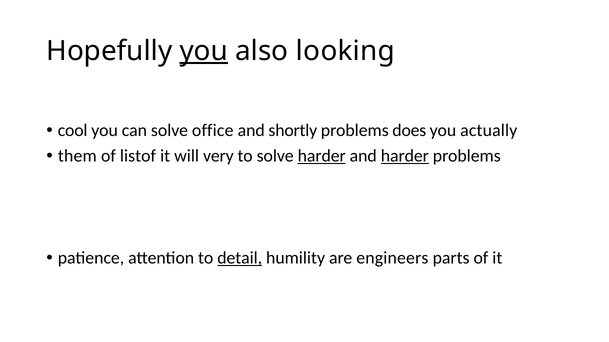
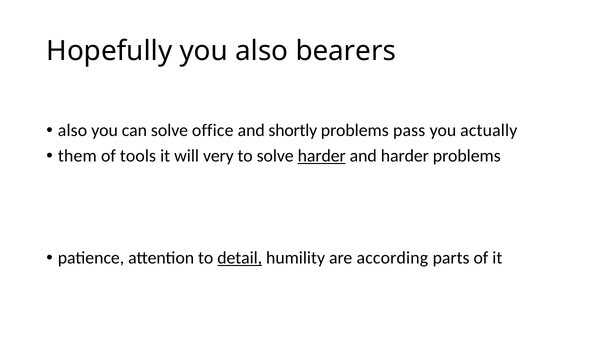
you at (204, 51) underline: present -> none
looking: looking -> bearers
cool at (73, 131): cool -> also
does: does -> pass
listof: listof -> tools
harder at (405, 156) underline: present -> none
engineers: engineers -> according
